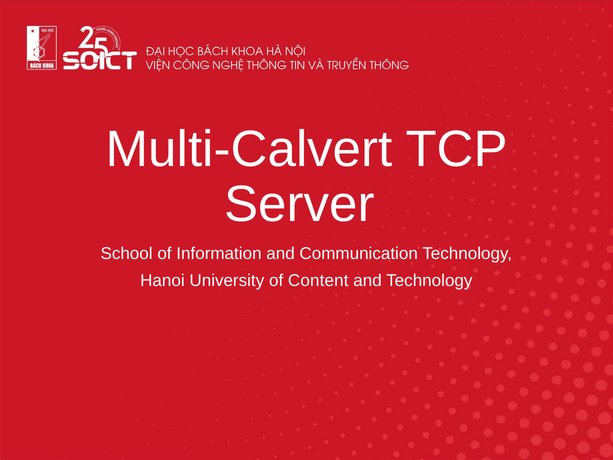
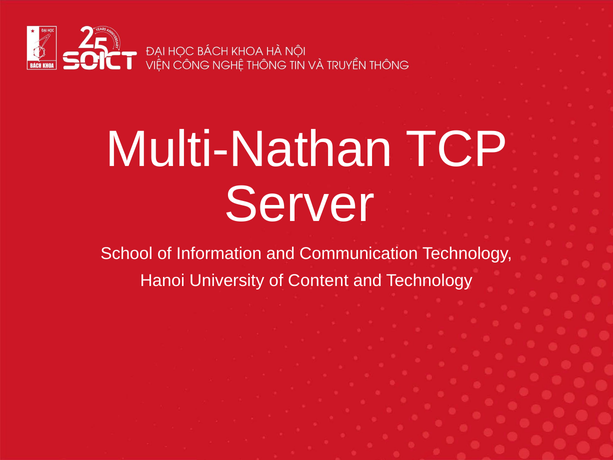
Multi-Calvert: Multi-Calvert -> Multi-Nathan
